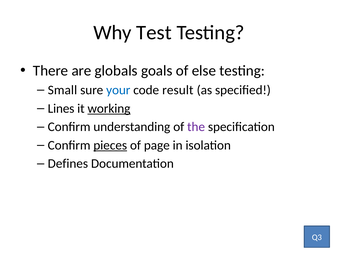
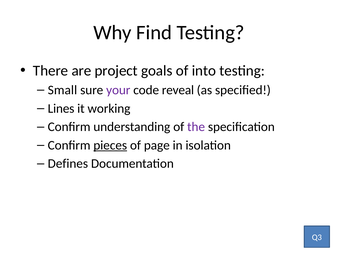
Test: Test -> Find
globals: globals -> project
else: else -> into
your colour: blue -> purple
result: result -> reveal
working underline: present -> none
